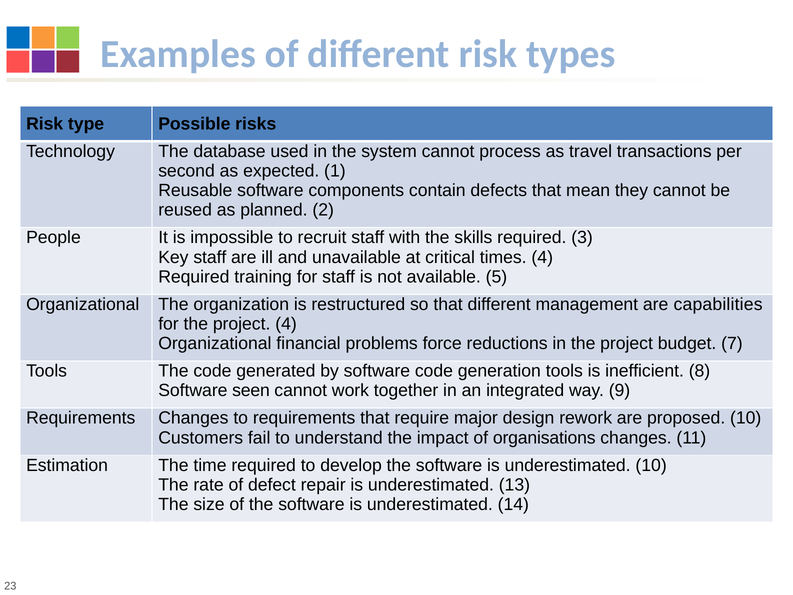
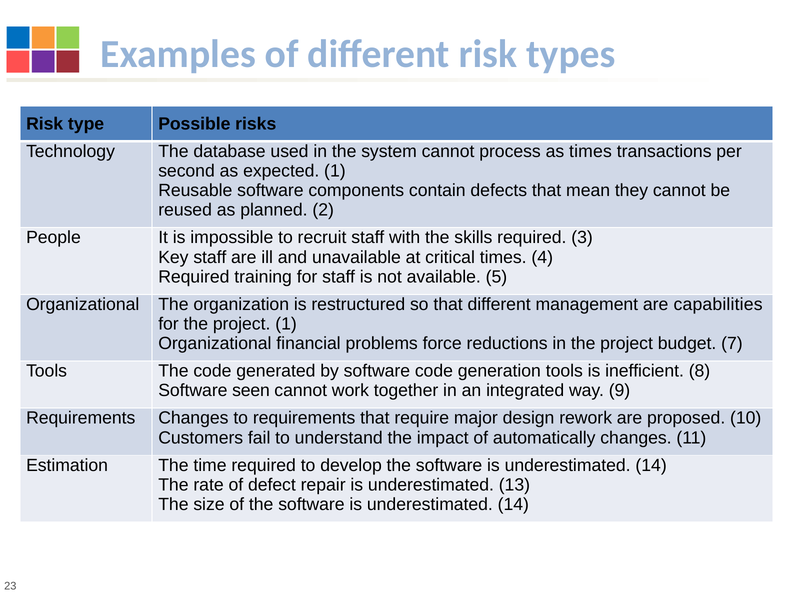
as travel: travel -> times
project 4: 4 -> 1
organisations: organisations -> automatically
10 at (651, 465): 10 -> 14
